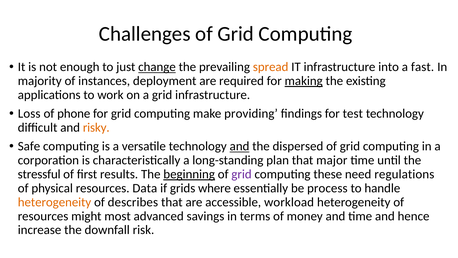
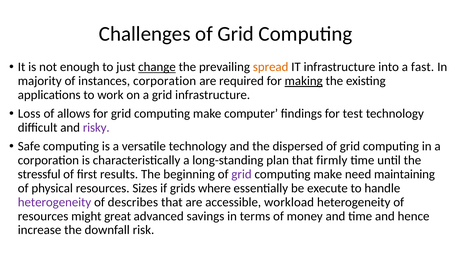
instances deployment: deployment -> corporation
phone: phone -> allows
providing: providing -> computer
risky colour: orange -> purple
and at (240, 146) underline: present -> none
major: major -> firmly
beginning underline: present -> none
these at (328, 174): these -> make
regulations: regulations -> maintaining
Data: Data -> Sizes
process: process -> execute
heterogeneity at (55, 202) colour: orange -> purple
most: most -> great
